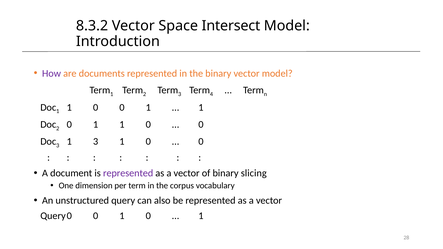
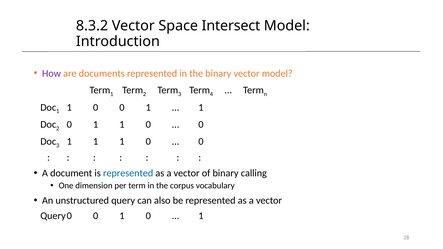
3 at (96, 142): 3 -> 1
represented at (128, 173) colour: purple -> blue
slicing: slicing -> calling
